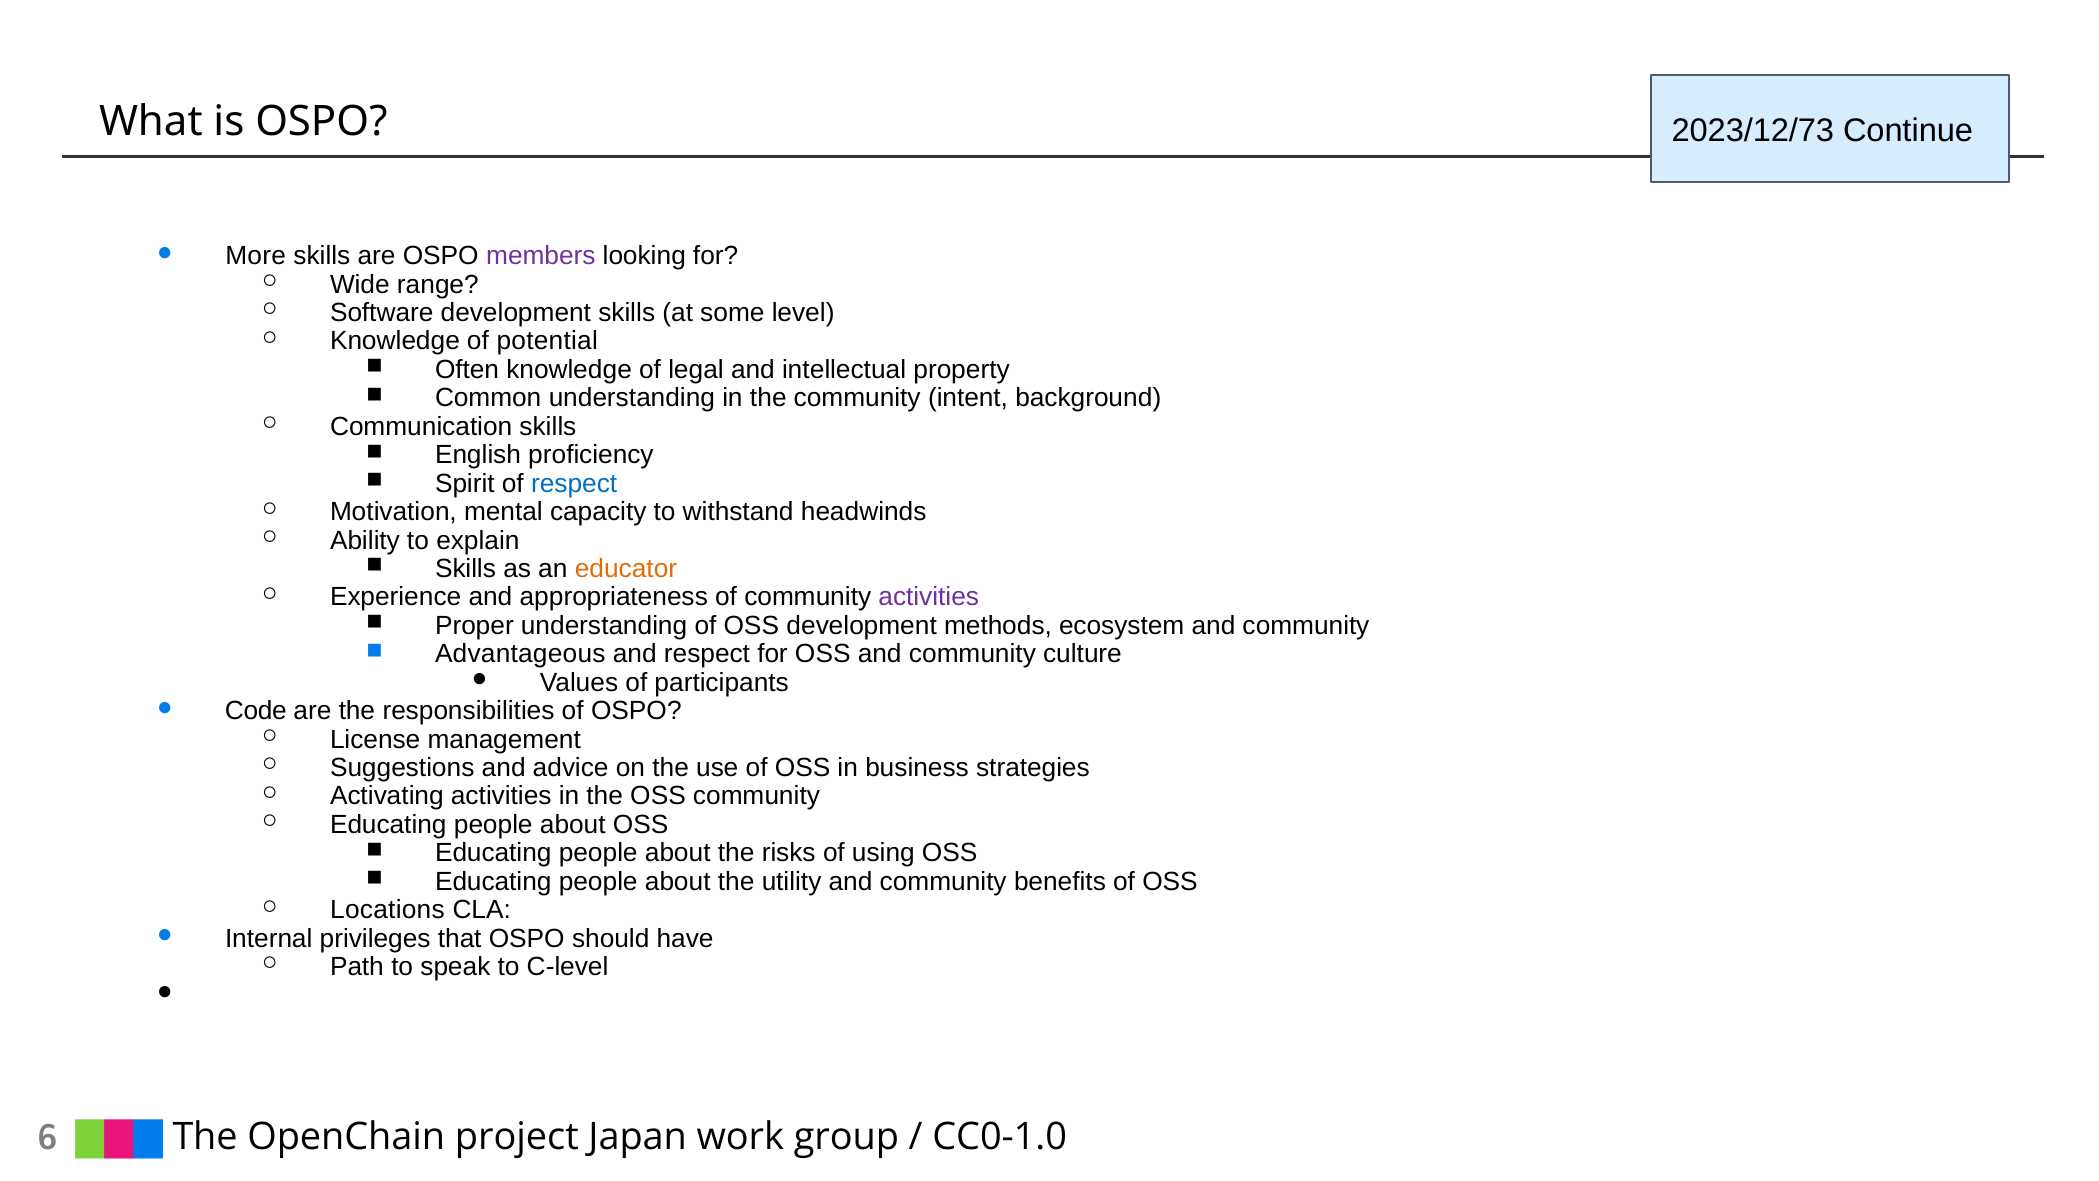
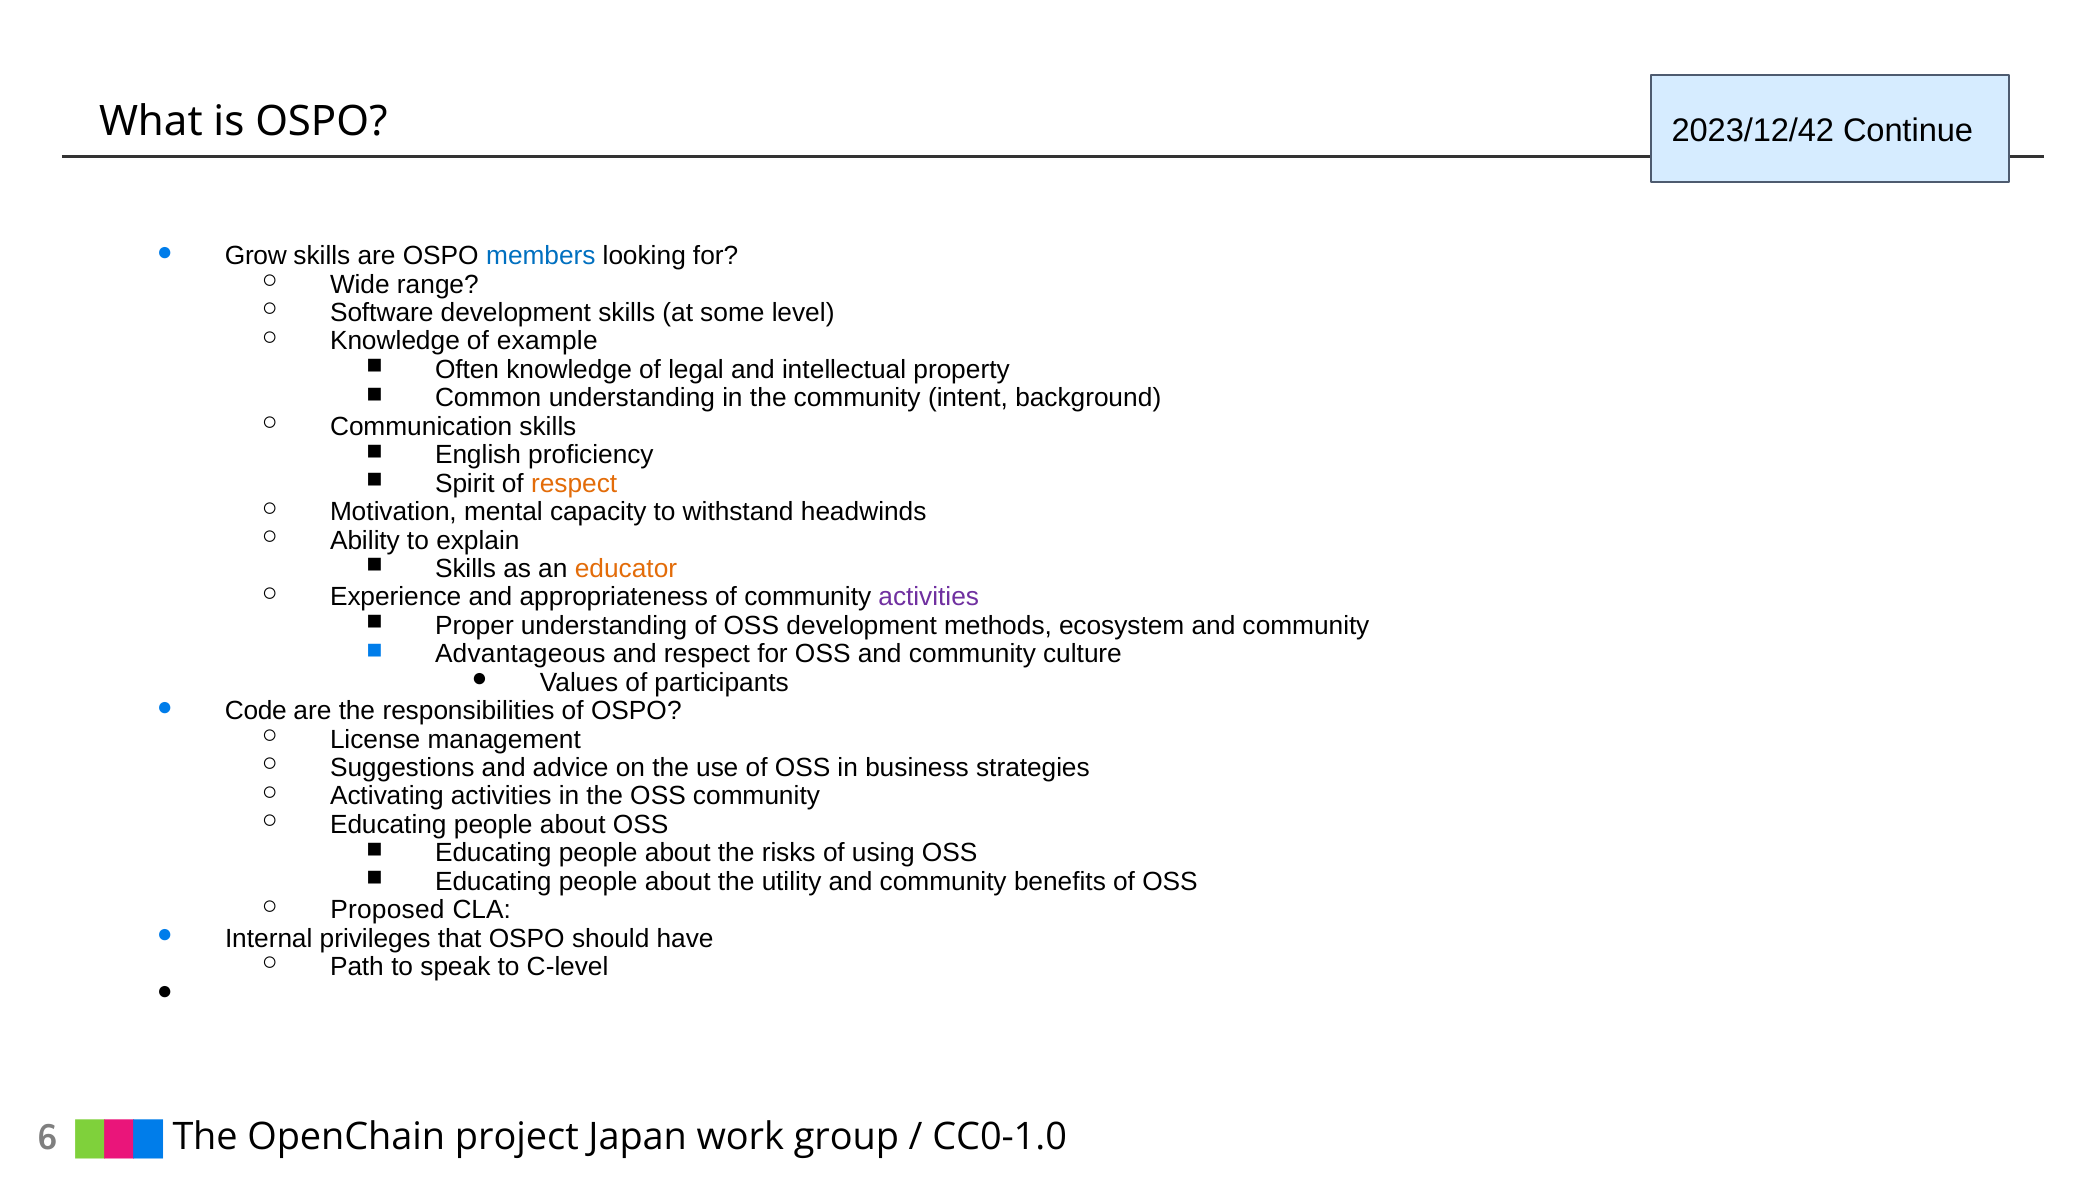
2023/12/73: 2023/12/73 -> 2023/12/42
More: More -> Grow
members colour: purple -> blue
potential: potential -> example
respect at (574, 483) colour: blue -> orange
Locations: Locations -> Proposed
